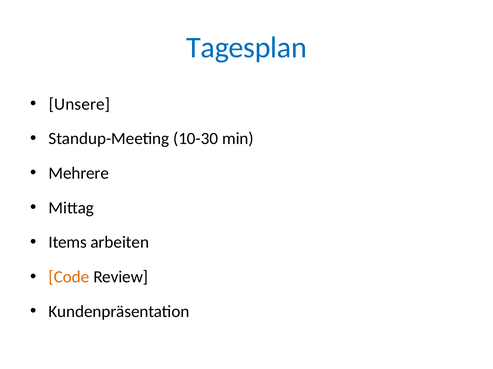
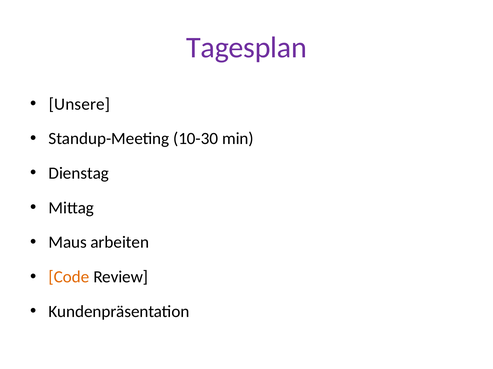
Tagesplan colour: blue -> purple
Mehrere: Mehrere -> Dienstag
Items: Items -> Maus
